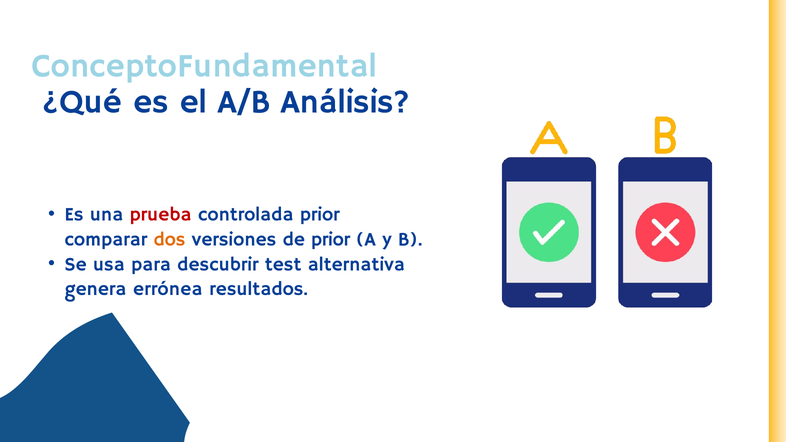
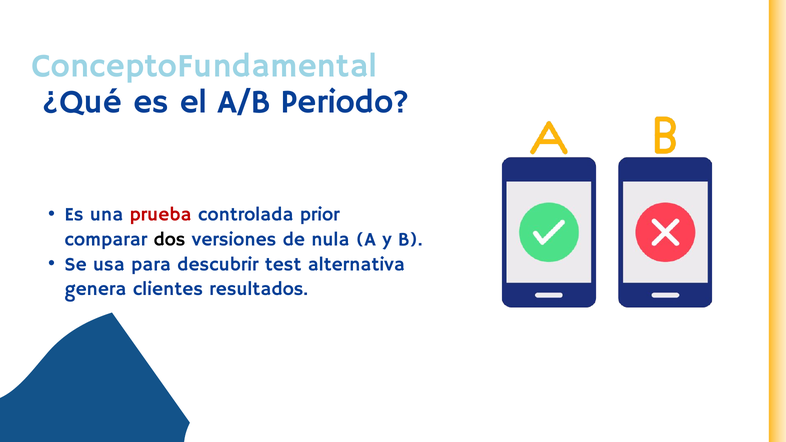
Análisis: Análisis -> Periodo
dos colour: orange -> black
de prior: prior -> nula
errónea: errónea -> clientes
